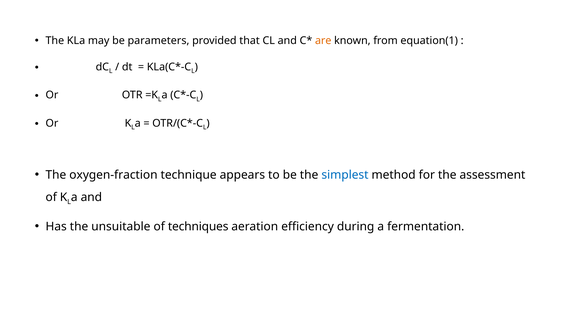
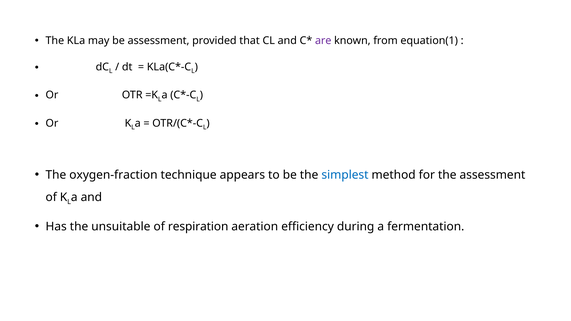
be parameters: parameters -> assessment
are colour: orange -> purple
techniques: techniques -> respiration
